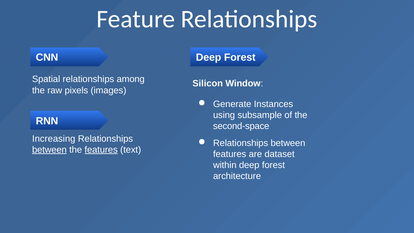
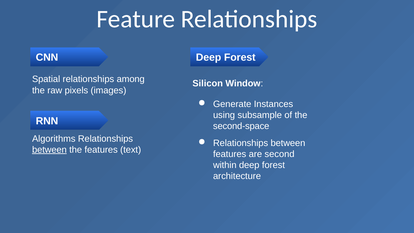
Increasing: Increasing -> Algorithms
features at (101, 150) underline: present -> none
dataset: dataset -> second
